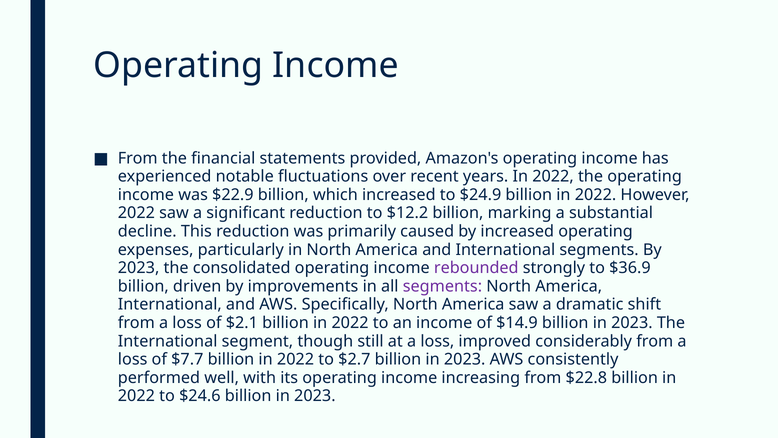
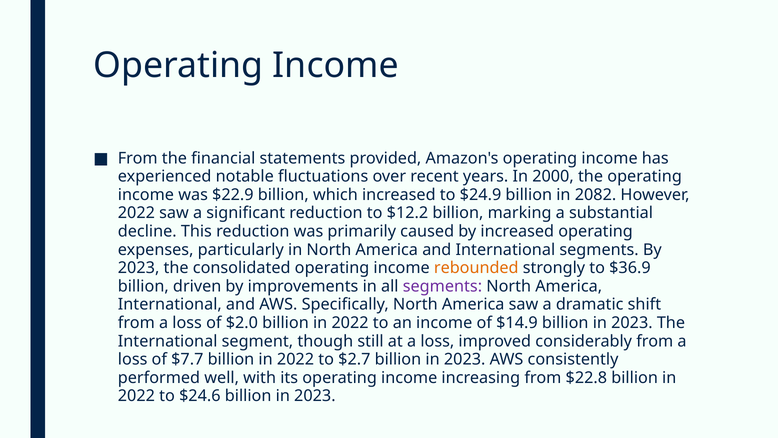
years In 2022: 2022 -> 2000
$24.9 billion in 2022: 2022 -> 2082
rebounded colour: purple -> orange
$2.1: $2.1 -> $2.0
